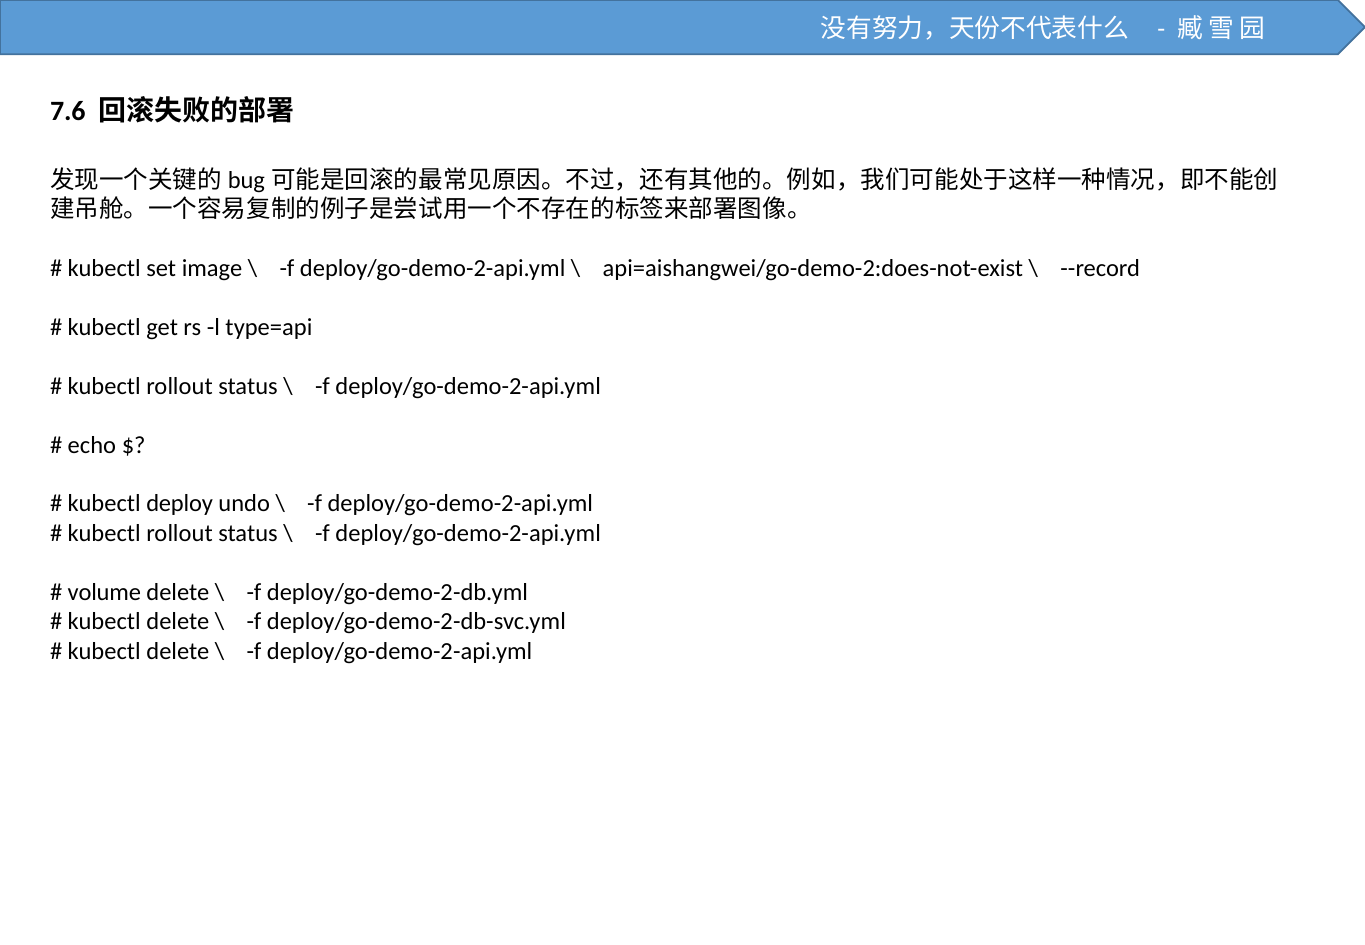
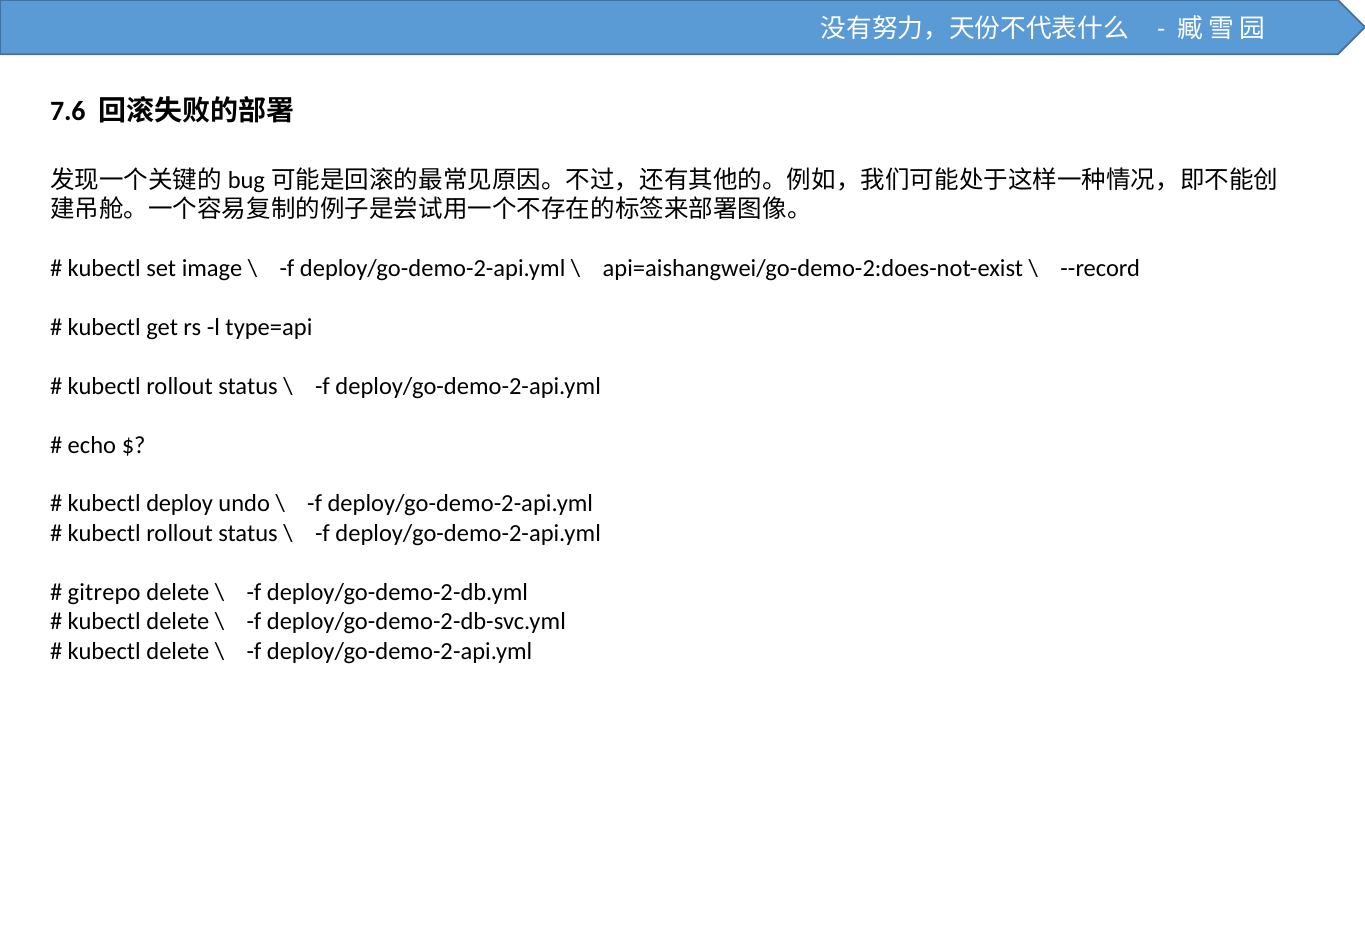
volume: volume -> gitrepo
